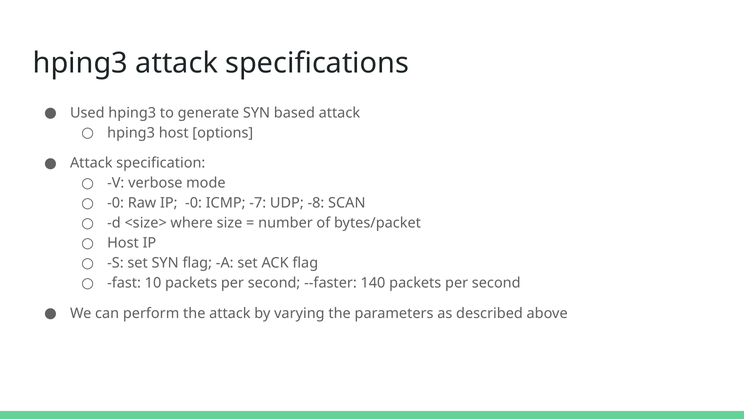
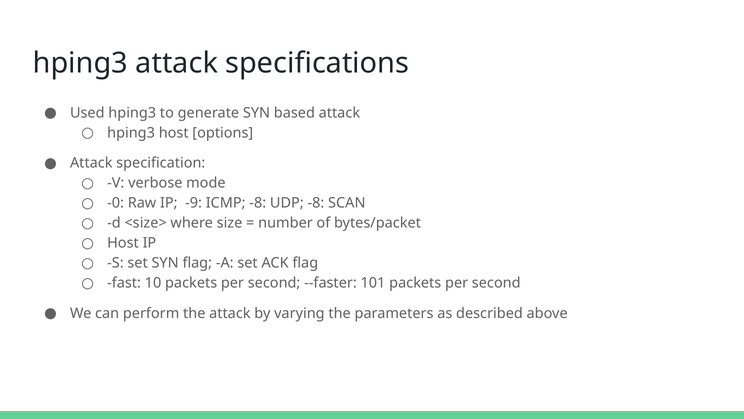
IP -0: -0 -> -9
ICMP -7: -7 -> -8
140: 140 -> 101
